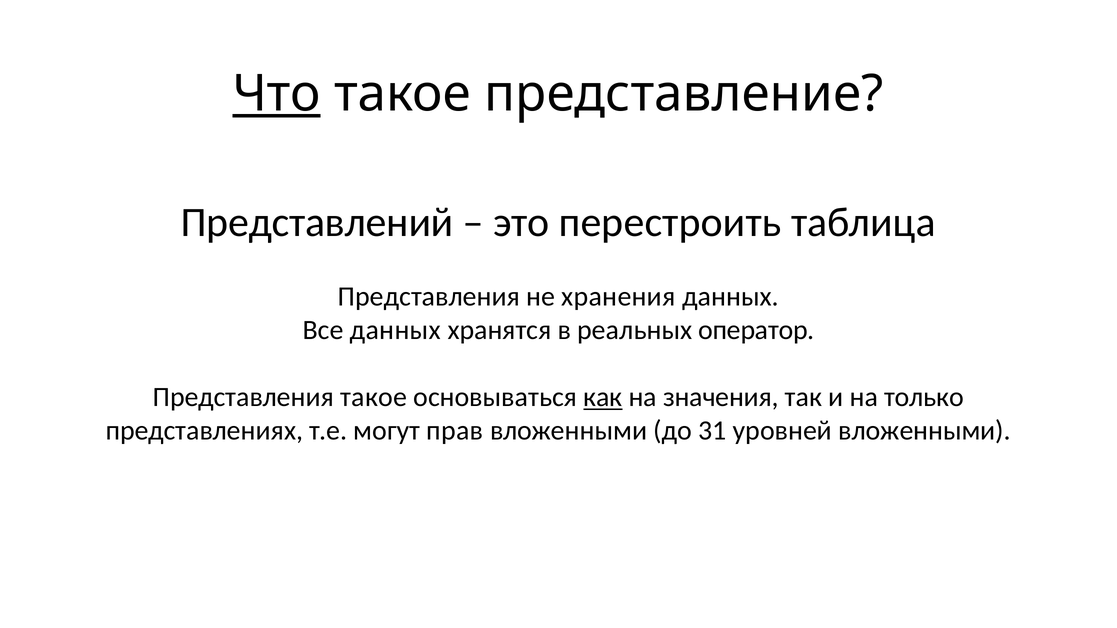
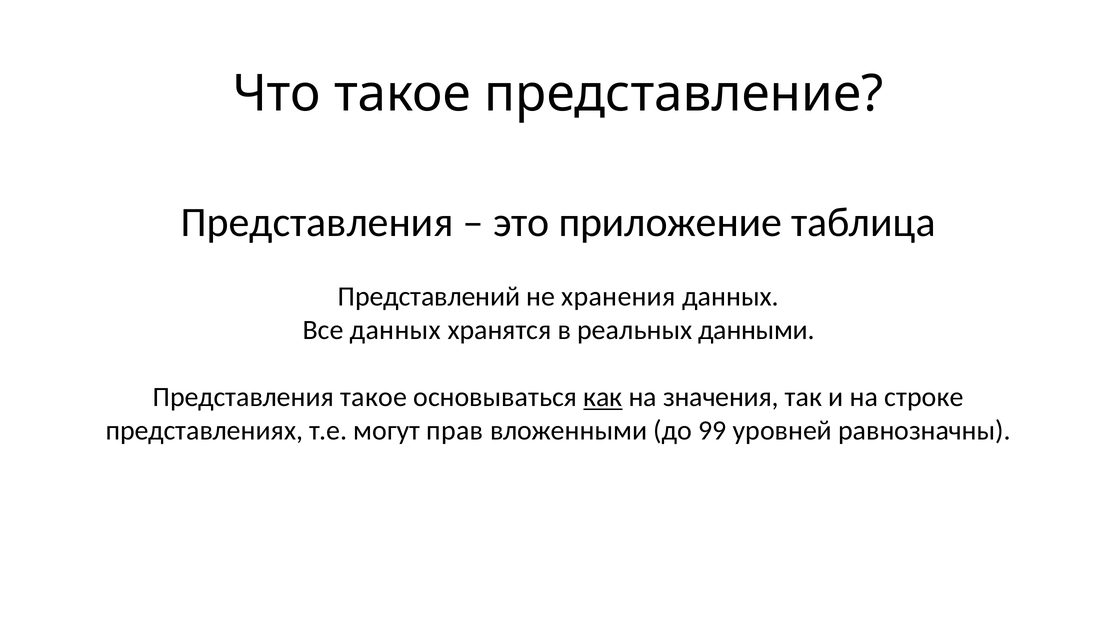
Что underline: present -> none
Представлений at (317, 222): Представлений -> Представления
перестроить: перестроить -> приложение
Представления at (429, 297): Представления -> Представлений
оператор: оператор -> данными
только: только -> строке
31: 31 -> 99
уровней вложенными: вложенными -> равнозначны
